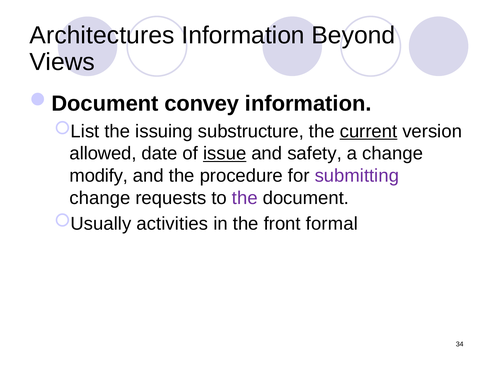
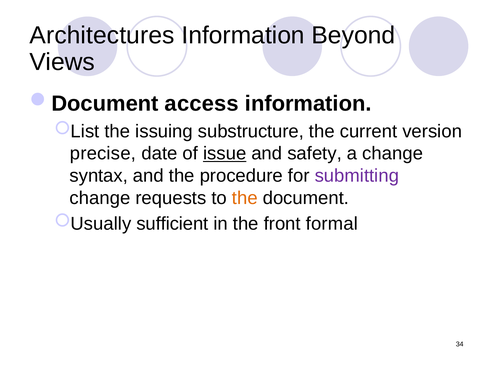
convey: convey -> access
current underline: present -> none
allowed: allowed -> precise
modify: modify -> syntax
the at (245, 198) colour: purple -> orange
activities: activities -> sufficient
